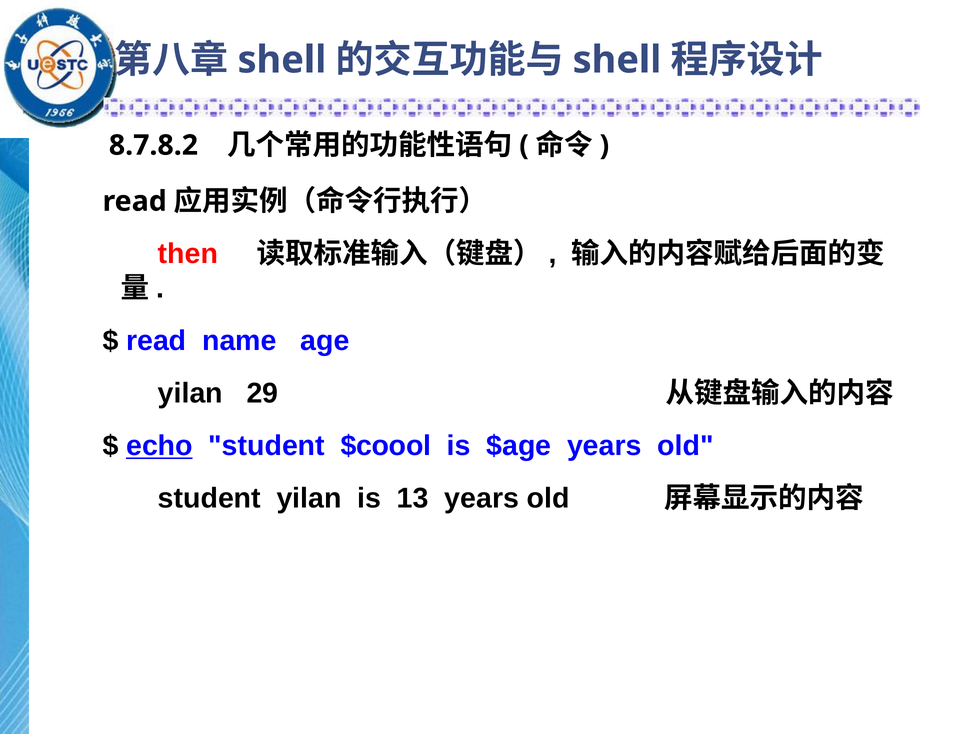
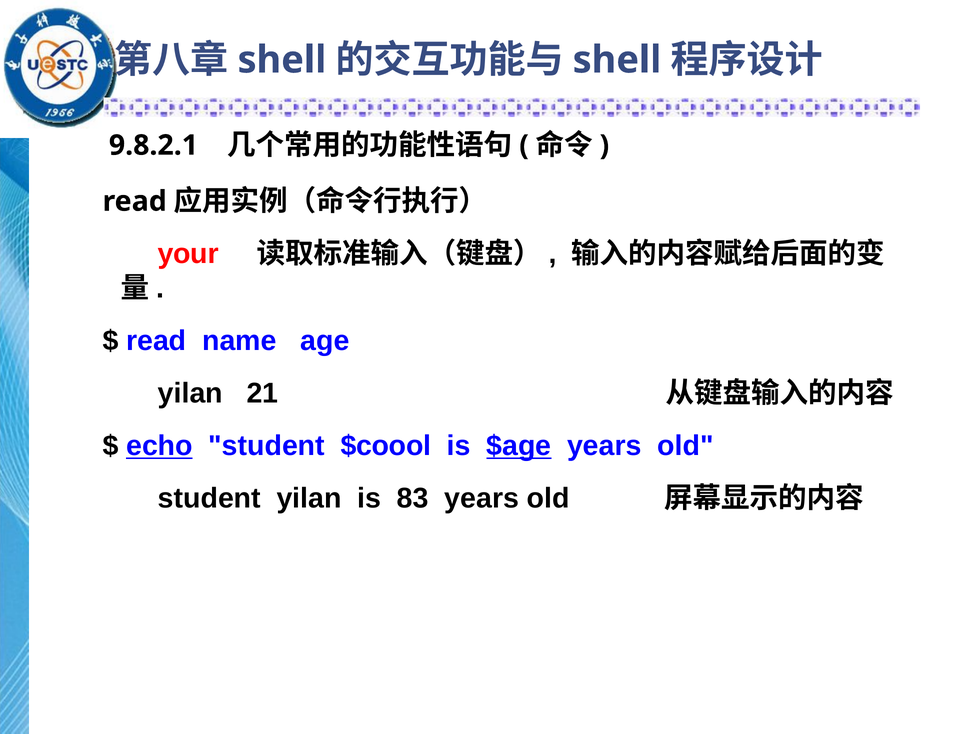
8.7.8.2: 8.7.8.2 -> 9.8.2.1
then: then -> your
29: 29 -> 21
$age underline: none -> present
13: 13 -> 83
